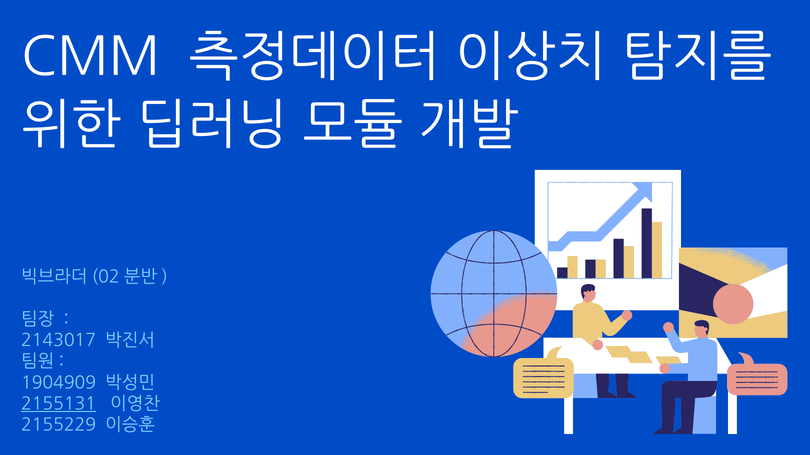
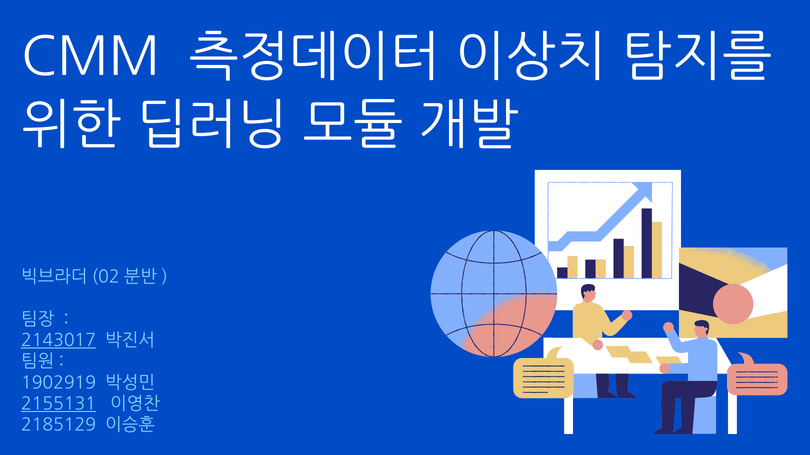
2143017 underline: none -> present
1904909: 1904909 -> 1902919
2155229: 2155229 -> 2185129
